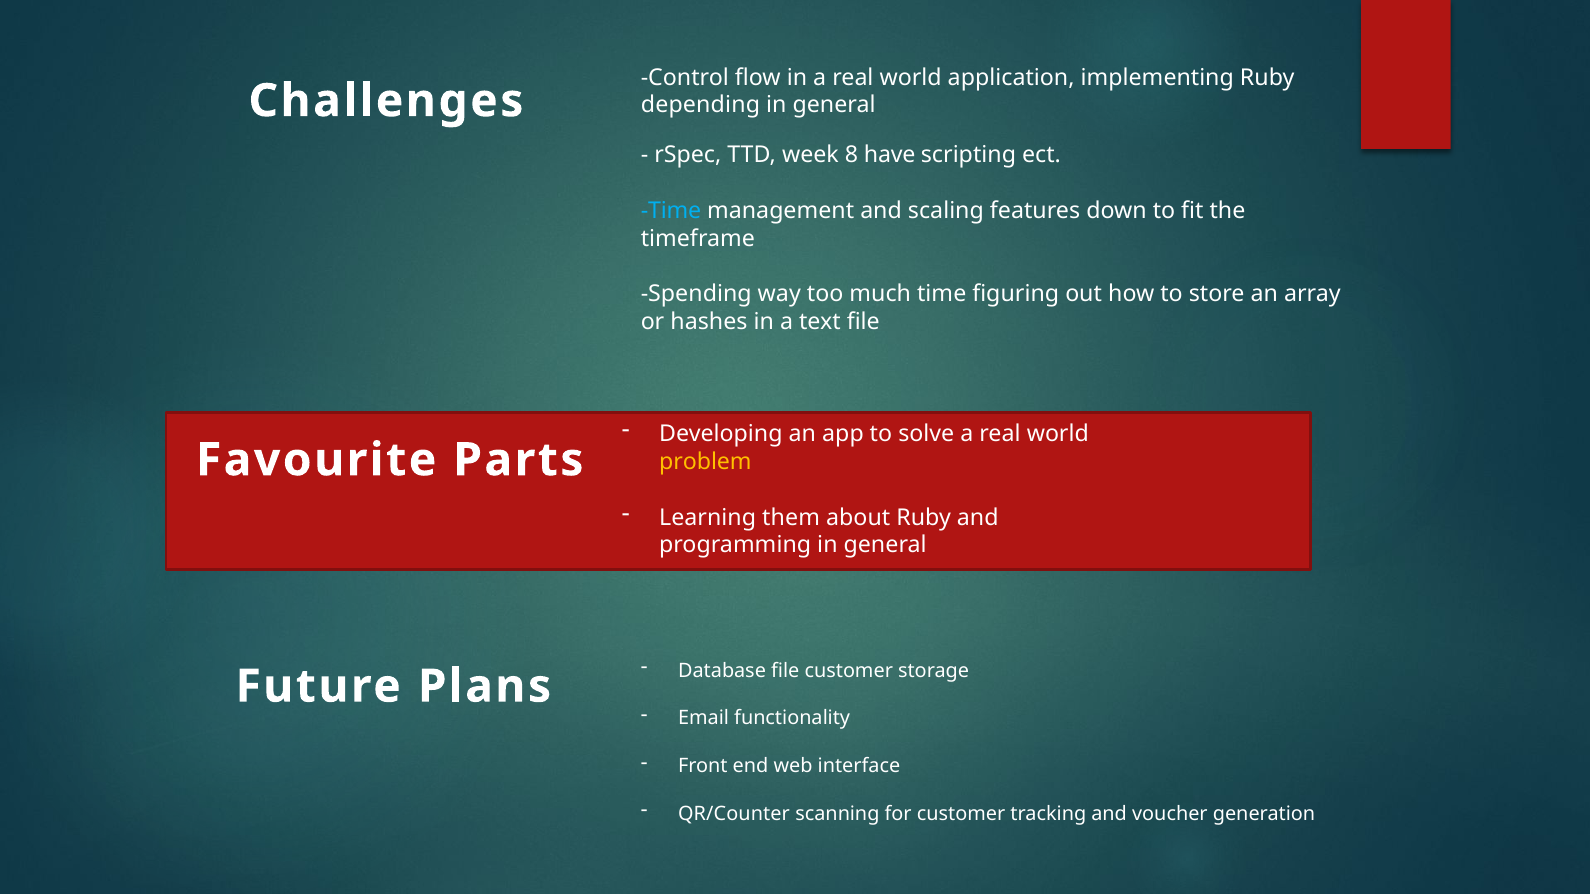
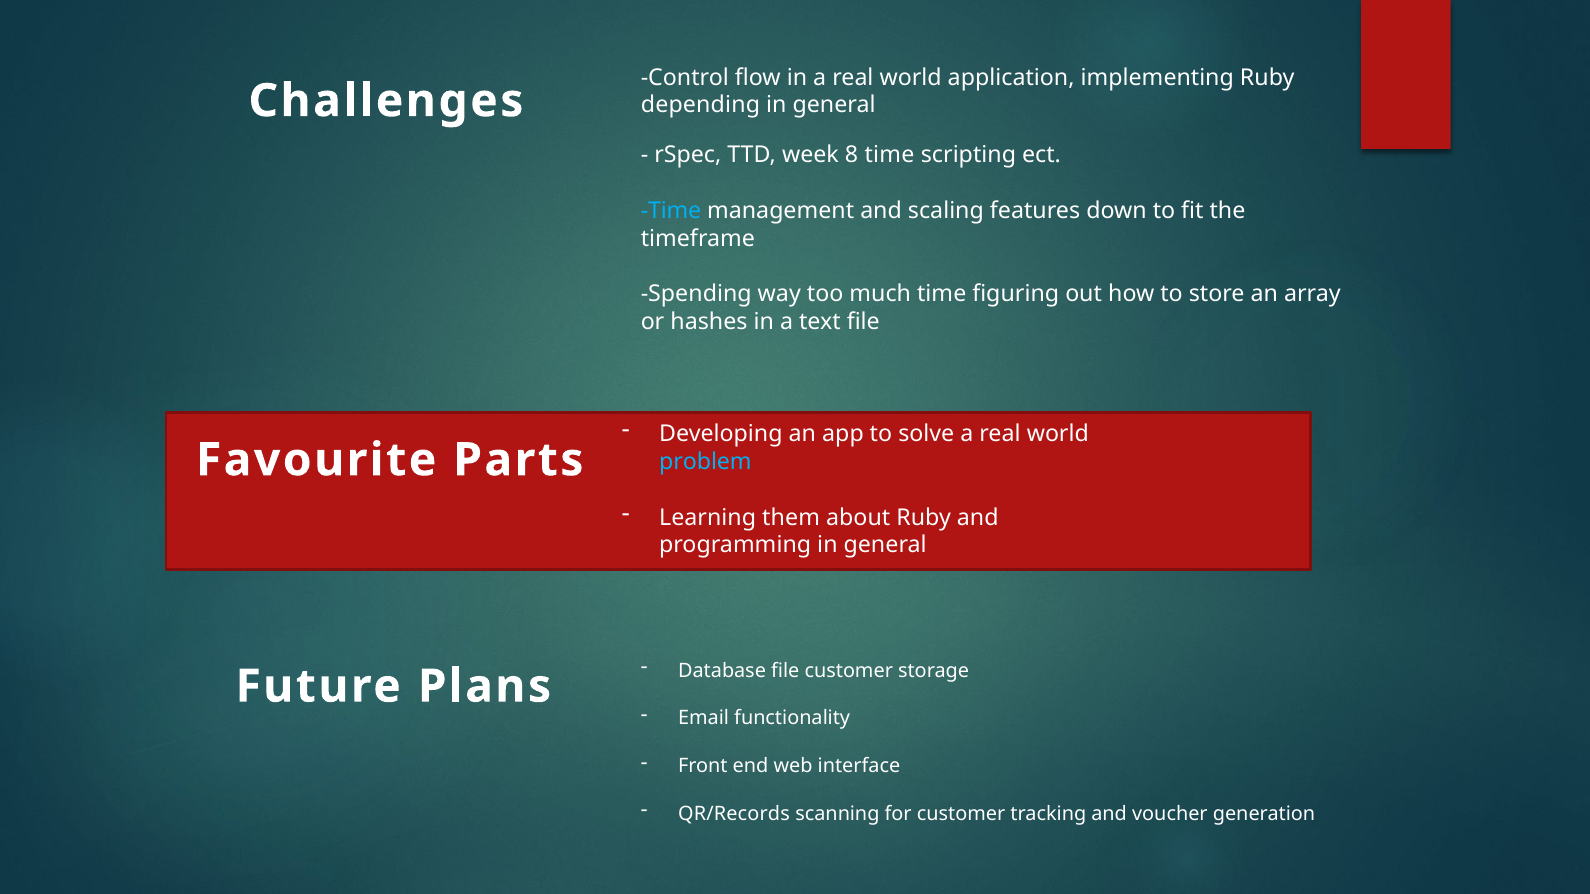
8 have: have -> time
problem colour: yellow -> light blue
QR/Counter: QR/Counter -> QR/Records
